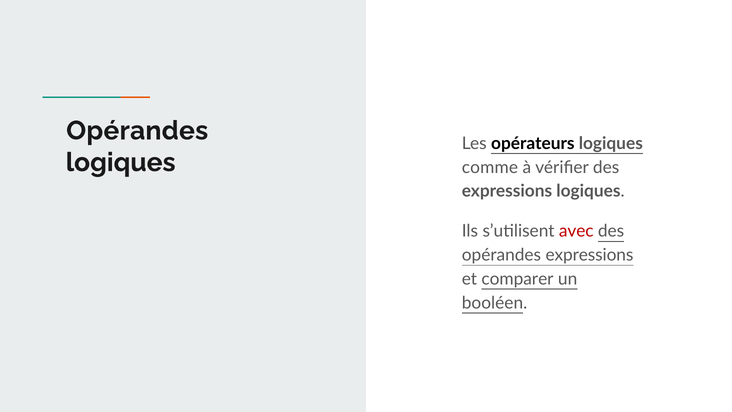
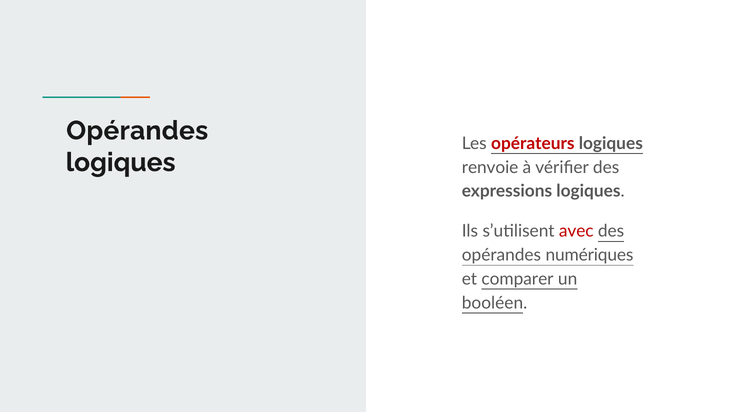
opérateurs colour: black -> red
comme: comme -> renvoie
opérandes expressions: expressions -> numériques
